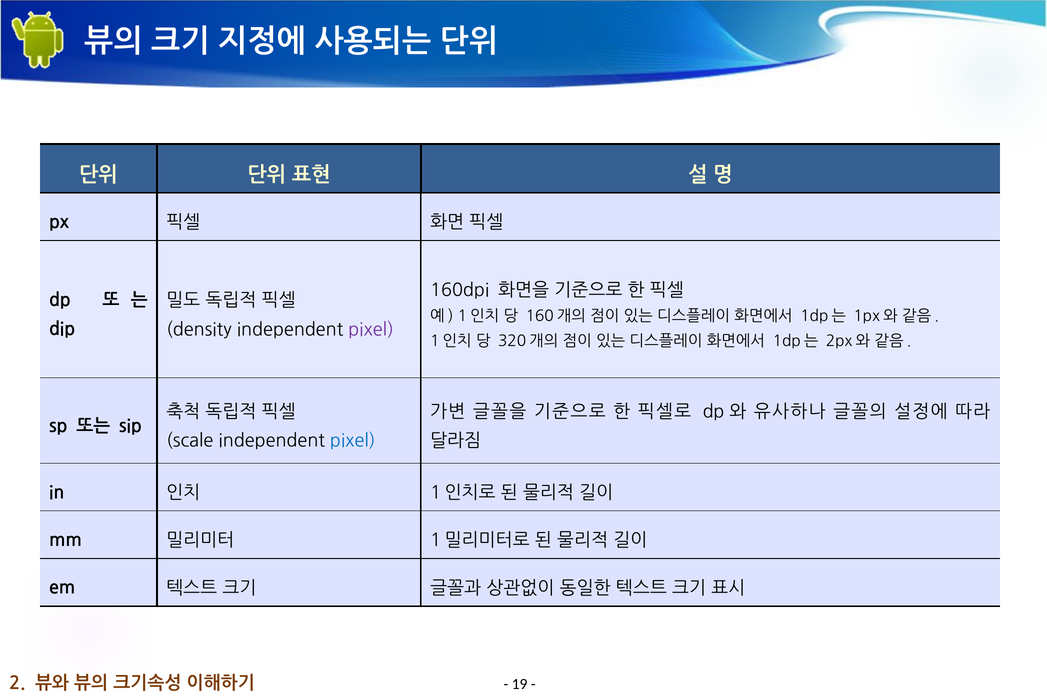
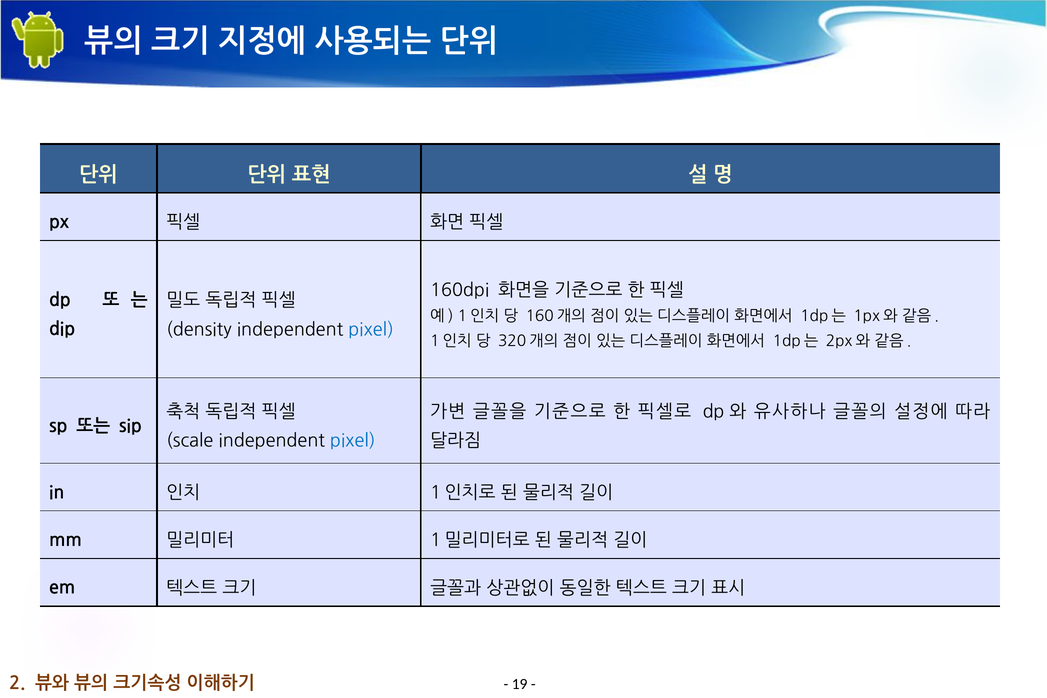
pixel at (371, 330) colour: purple -> blue
